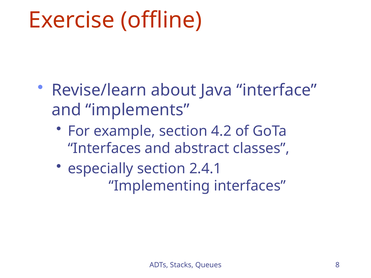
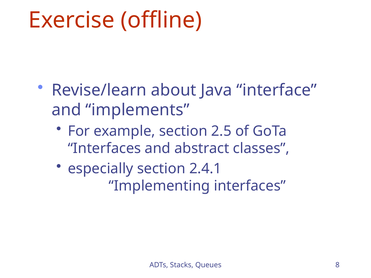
4.2: 4.2 -> 2.5
